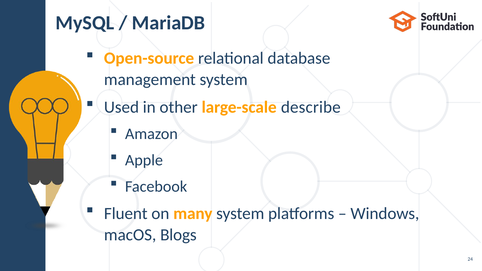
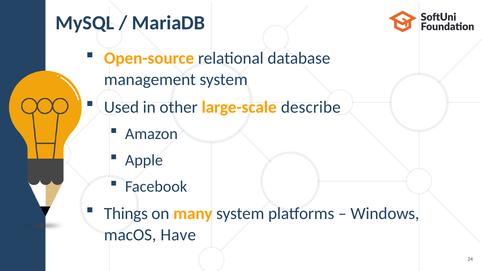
Fluent: Fluent -> Things
Blogs: Blogs -> Have
